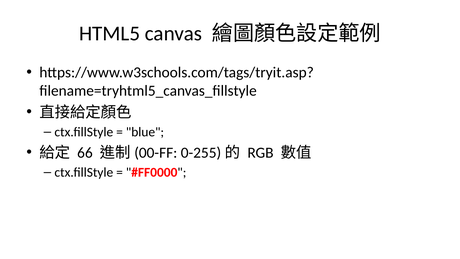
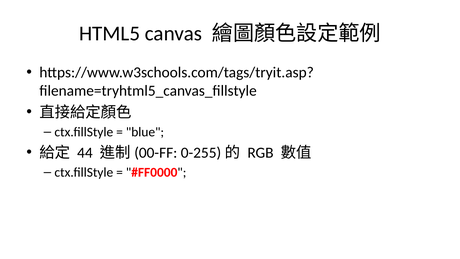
66: 66 -> 44
